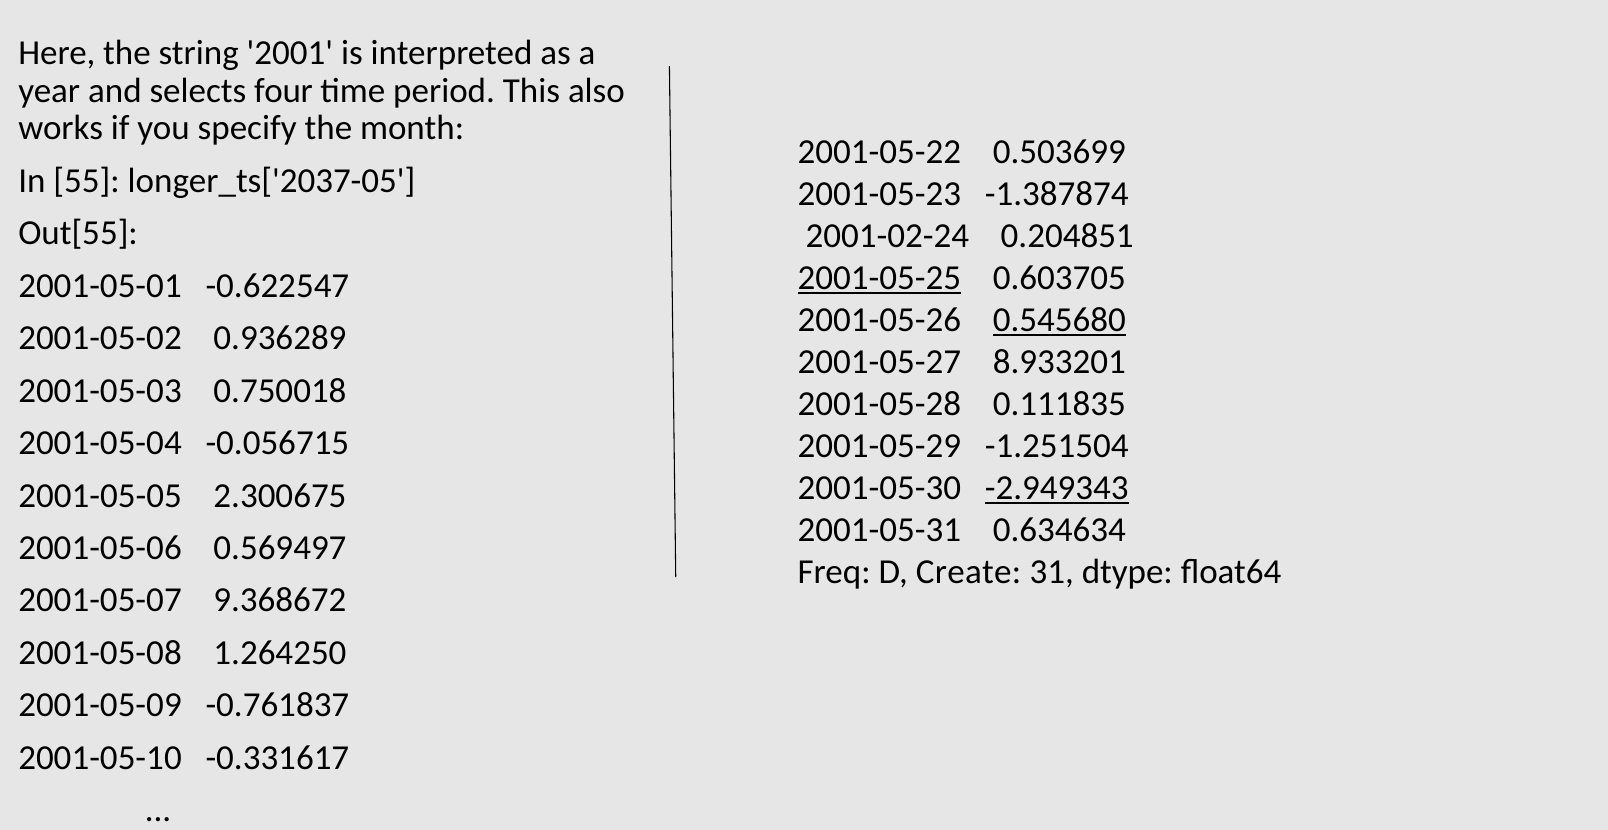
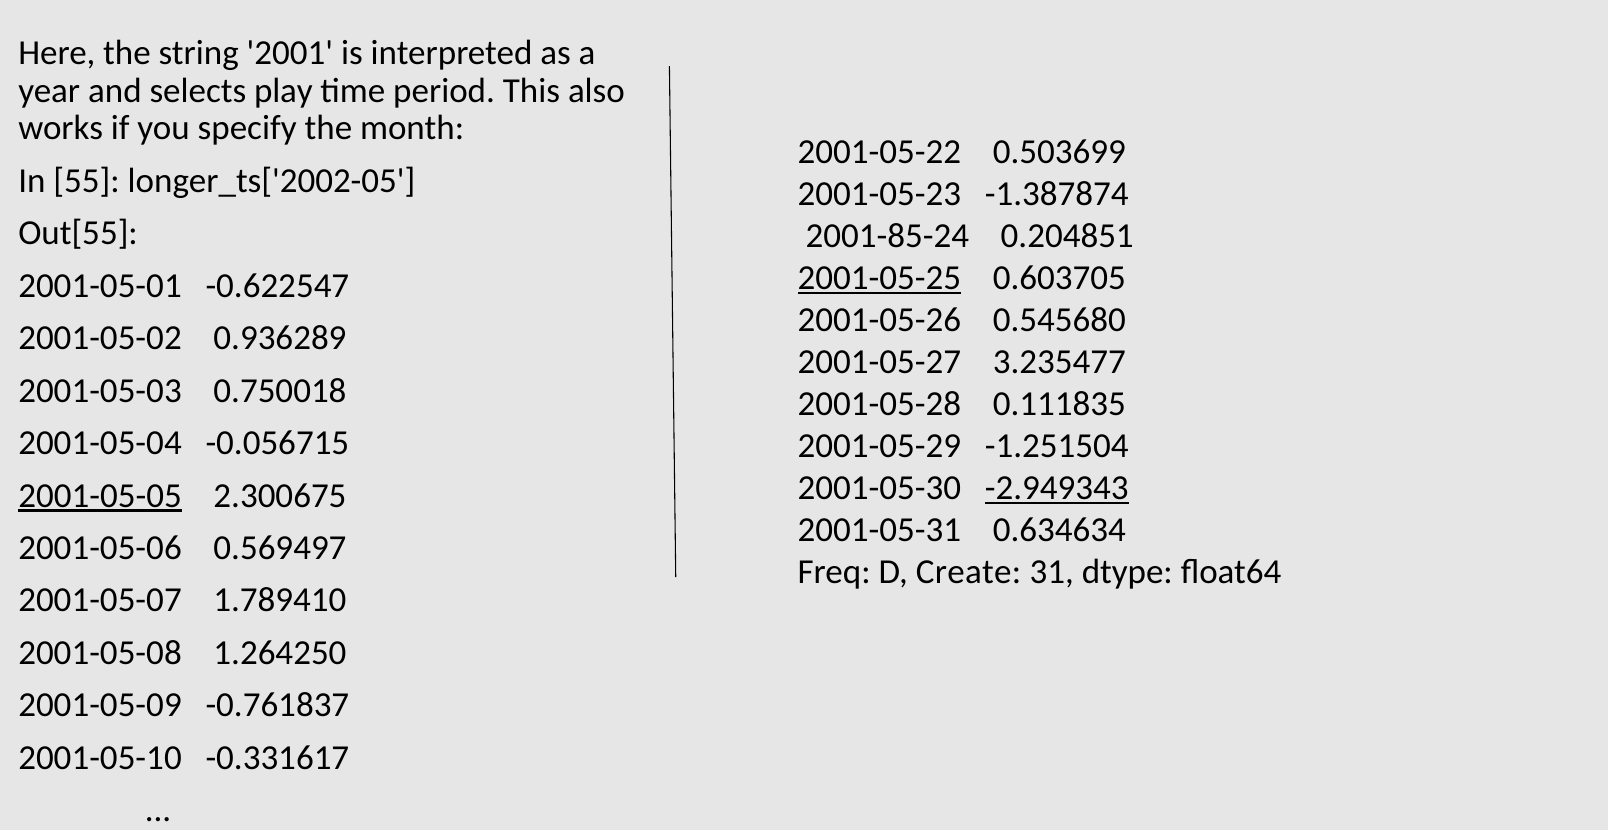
four: four -> play
longer_ts['2037-05: longer_ts['2037-05 -> longer_ts['2002-05
2001-02-24: 2001-02-24 -> 2001-85-24
0.545680 underline: present -> none
8.933201: 8.933201 -> 3.235477
2001-05-05 underline: none -> present
9.368672: 9.368672 -> 1.789410
